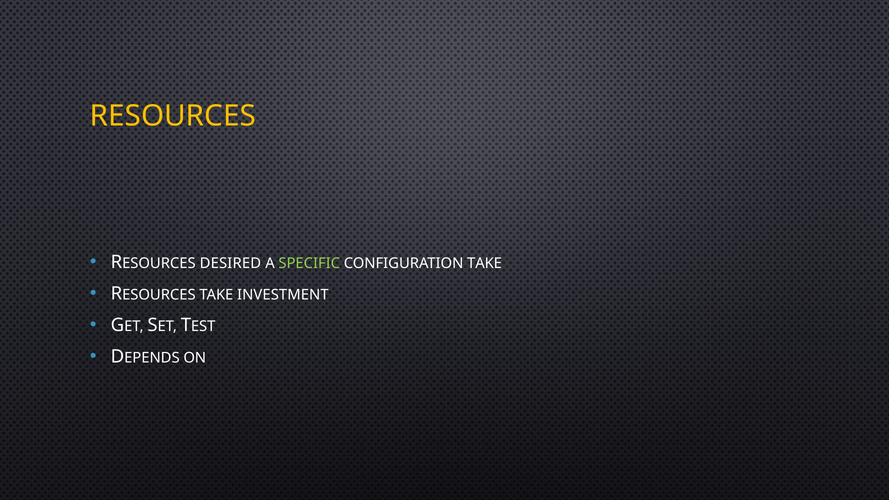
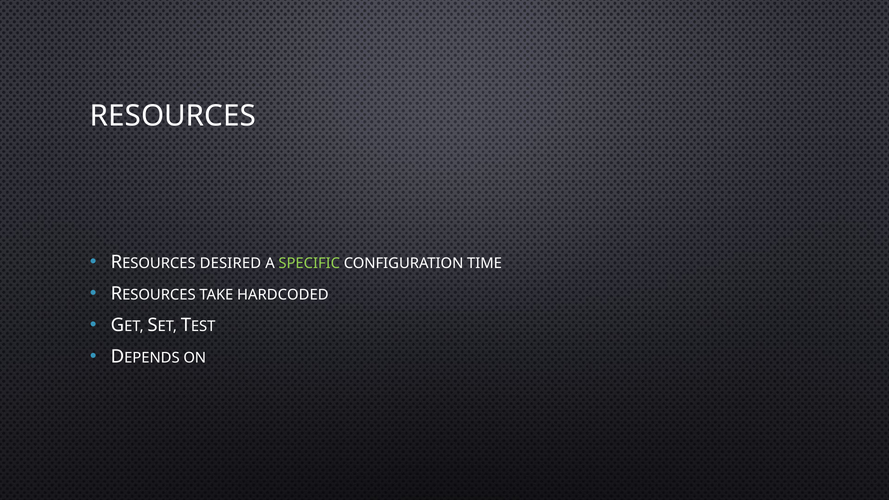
RESOURCES colour: yellow -> white
CONFIGURATION TAKE: TAKE -> TIME
INVESTMENT: INVESTMENT -> HARDCODED
